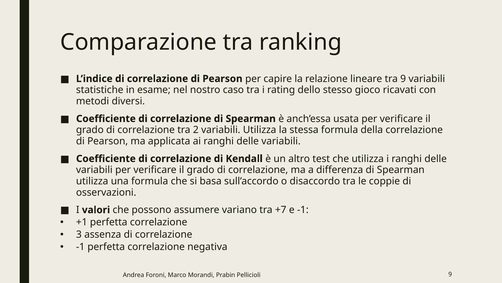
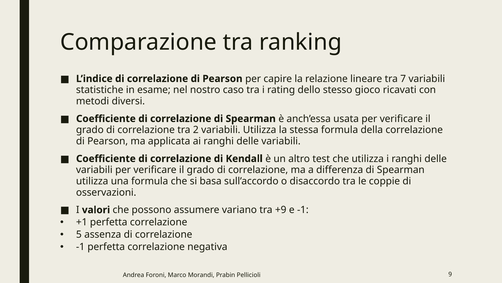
tra 9: 9 -> 7
+7: +7 -> +9
3: 3 -> 5
